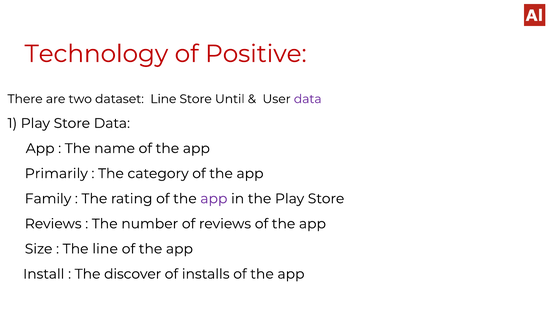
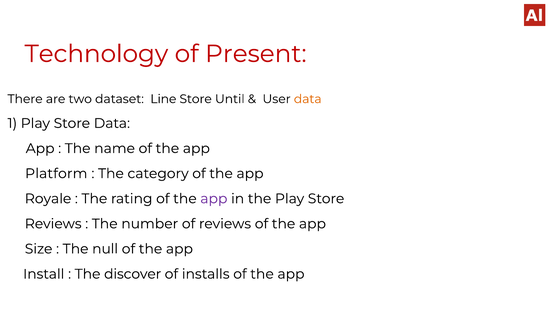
Positive: Positive -> Present
data at (308, 99) colour: purple -> orange
Primarily: Primarily -> Platform
Family: Family -> Royale
The line: line -> null
